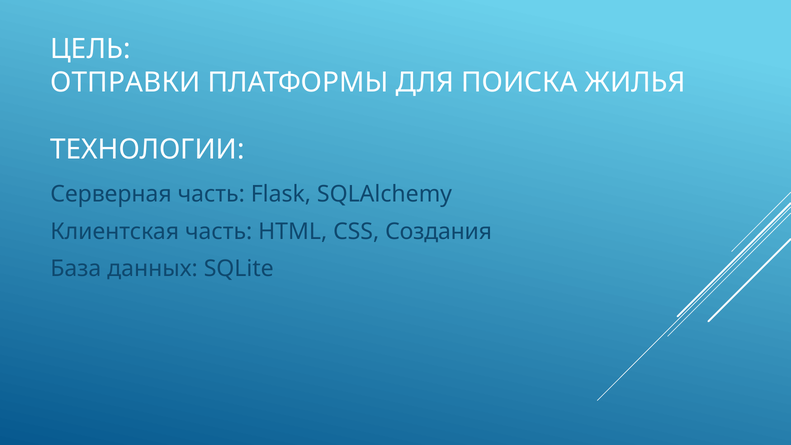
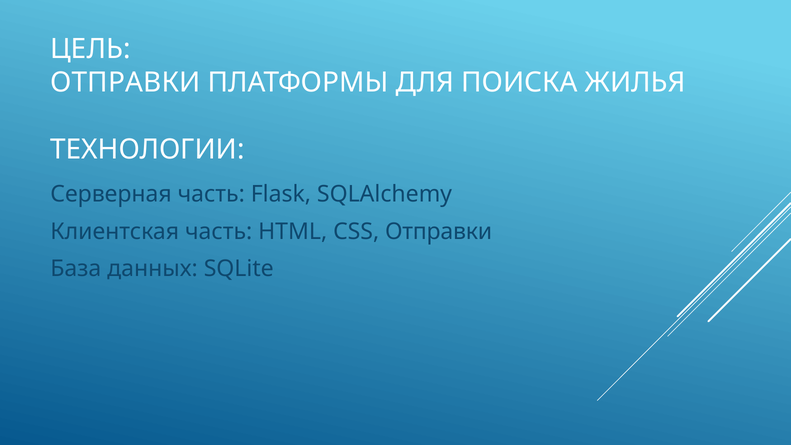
CSS Создания: Создания -> Отправки
